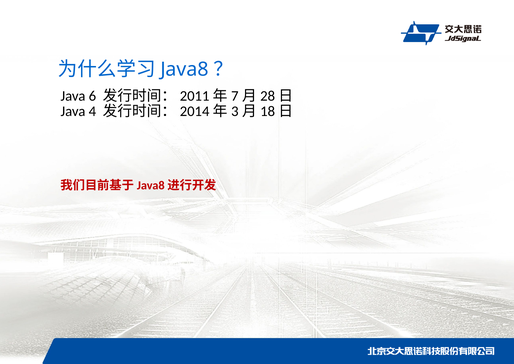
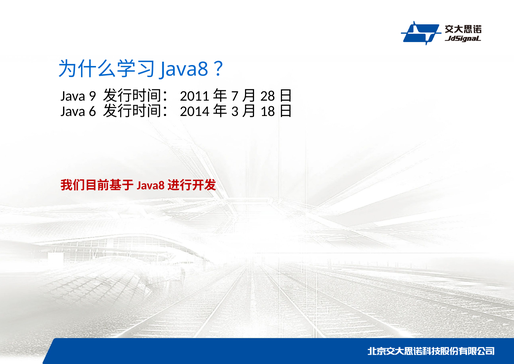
6: 6 -> 9
4: 4 -> 6
